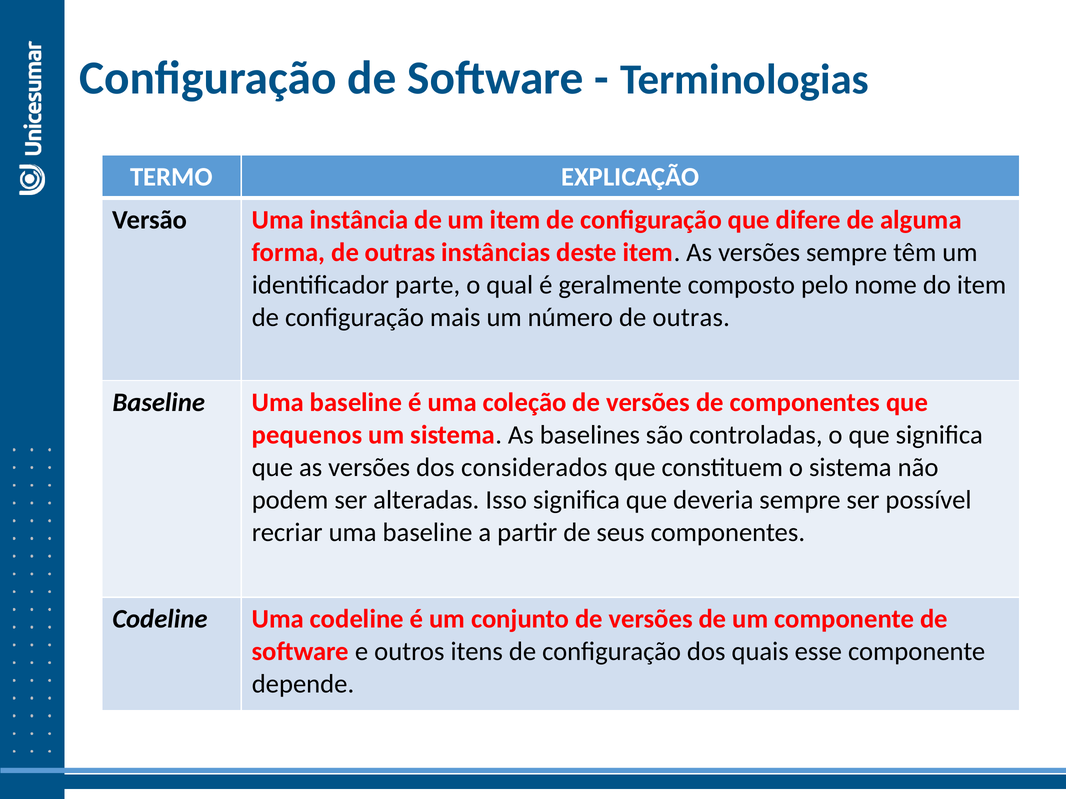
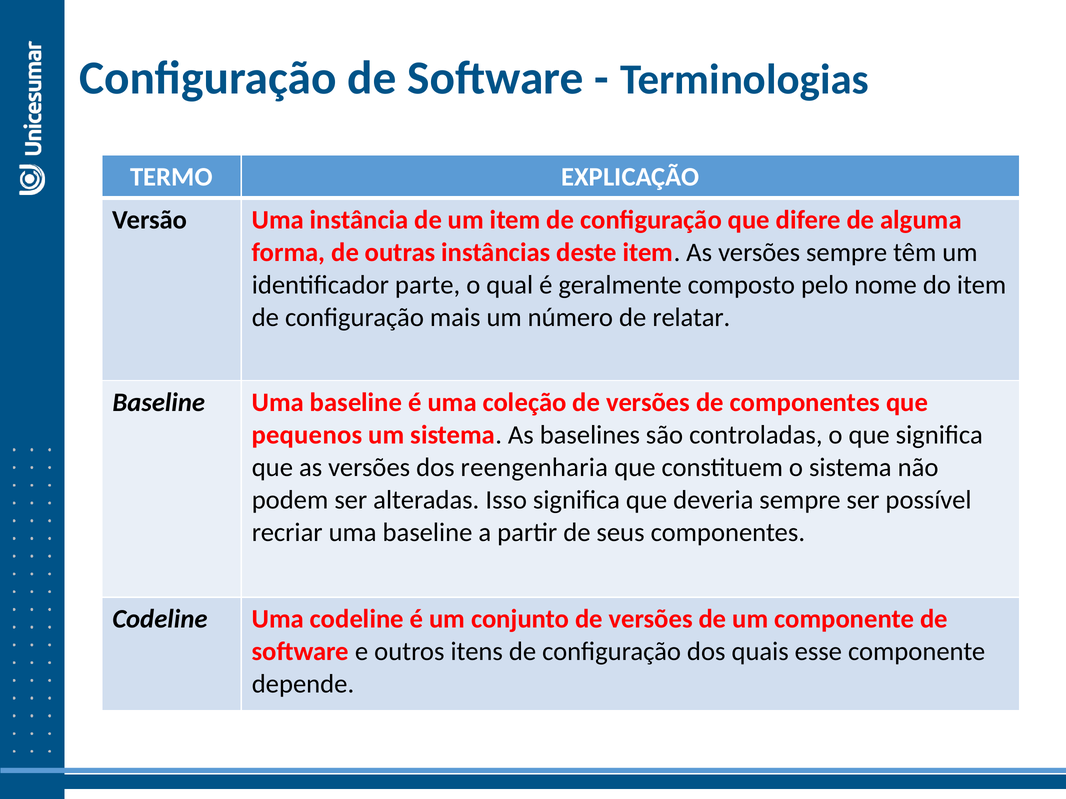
número de outras: outras -> relatar
considerados: considerados -> reengenharia
